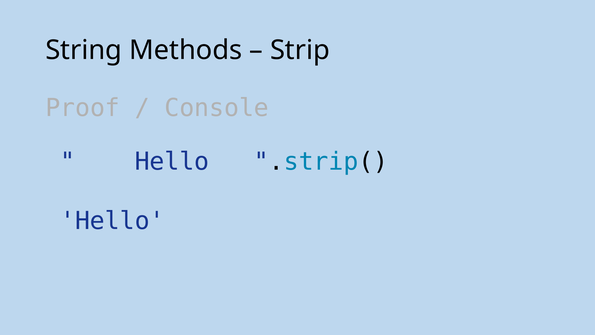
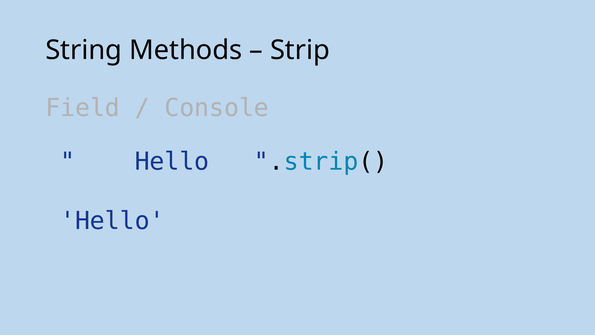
Proof: Proof -> Field
